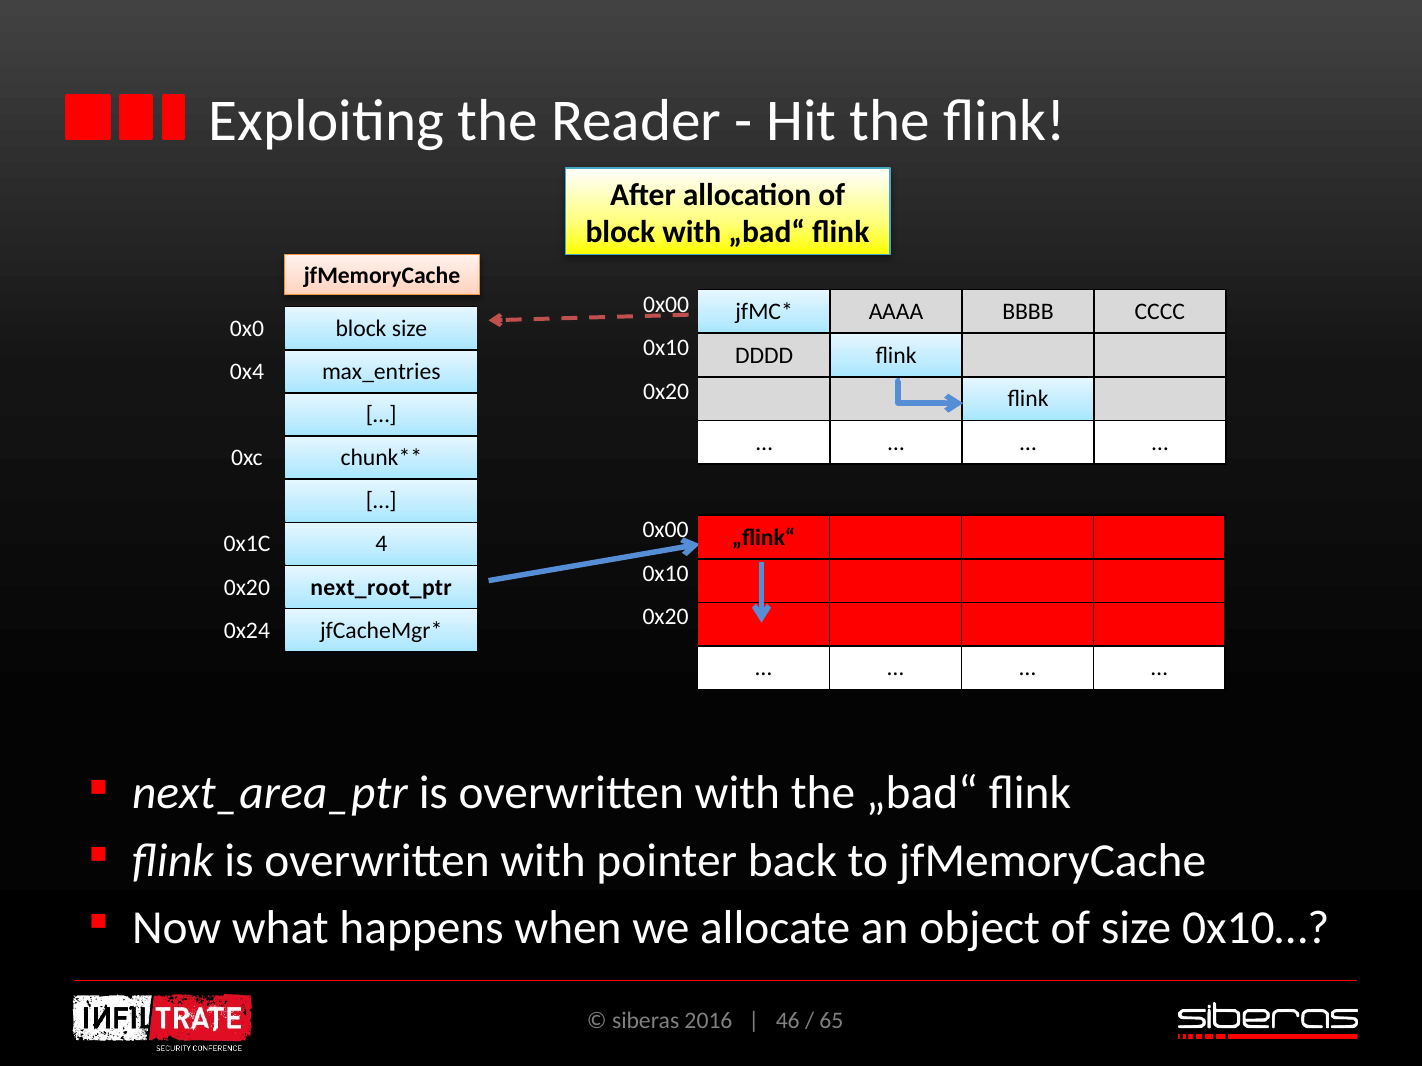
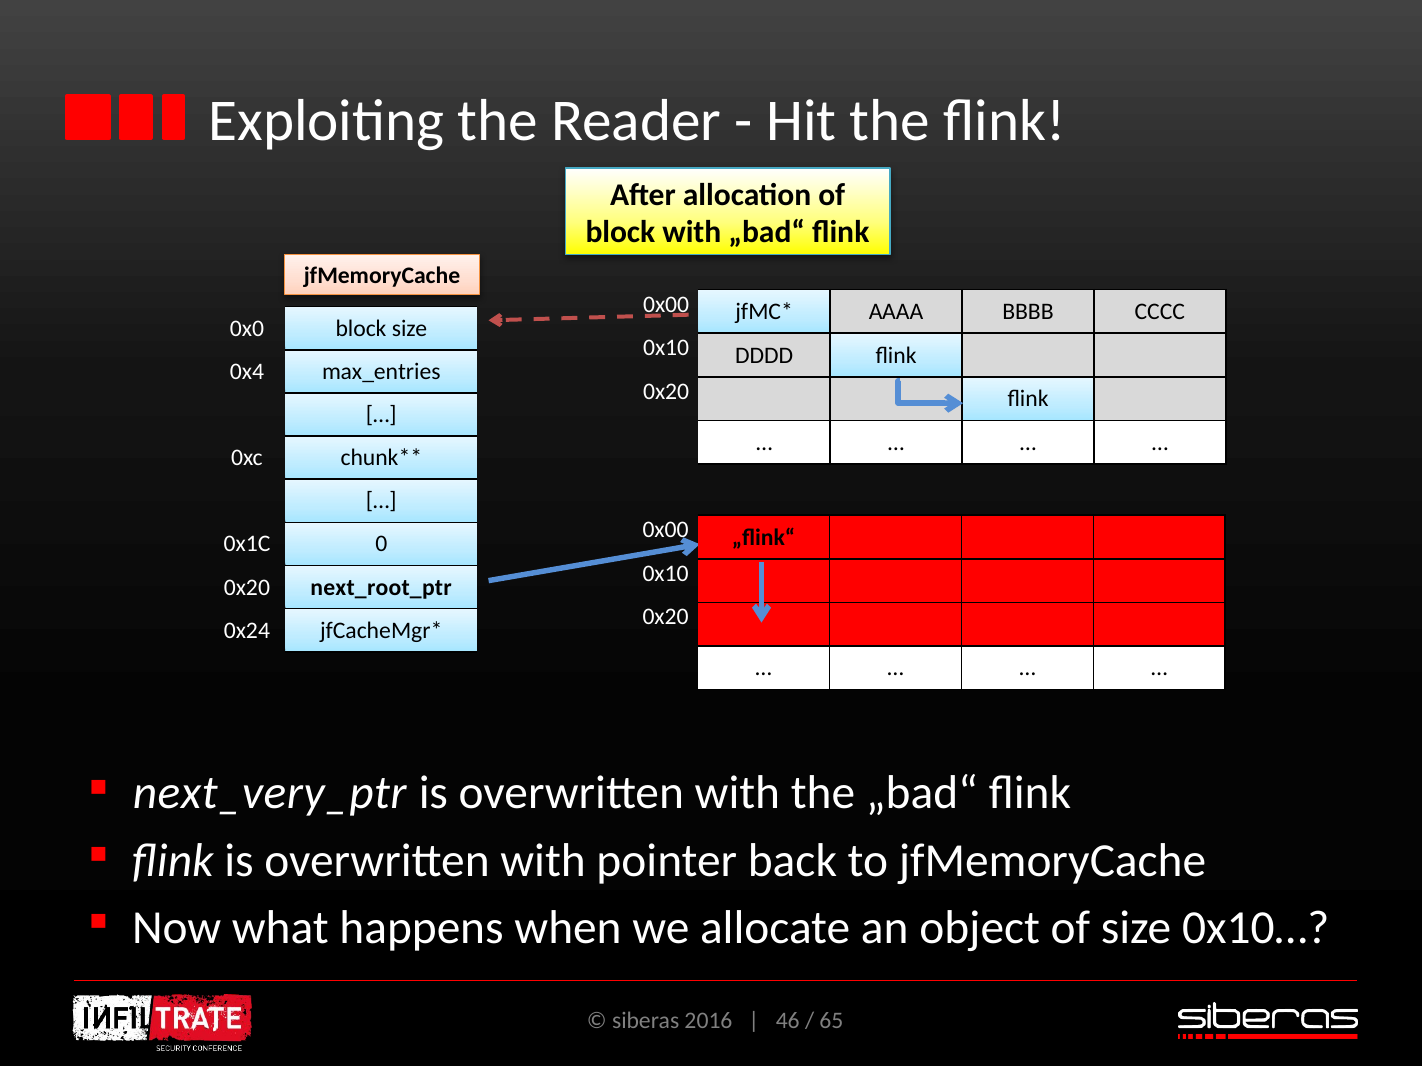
4: 4 -> 0
next_area_ptr: next_area_ptr -> next_very_ptr
